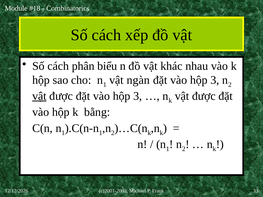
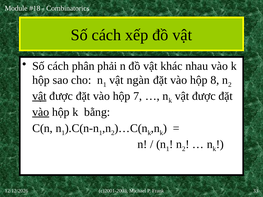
biểu: biểu -> phải
3 at (215, 80): 3 -> 8
3 at (138, 96): 3 -> 7
vào at (41, 112) underline: none -> present
